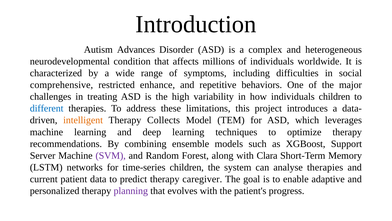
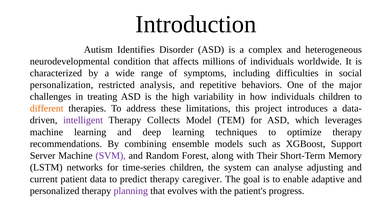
Advances: Advances -> Identifies
comprehensive: comprehensive -> personalization
enhance: enhance -> analysis
different colour: blue -> orange
intelligent colour: orange -> purple
Clara: Clara -> Their
analyse therapies: therapies -> adjusting
